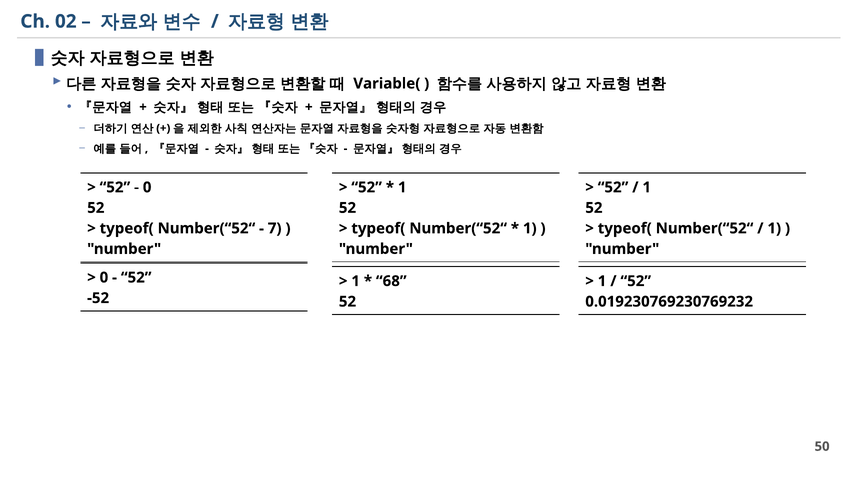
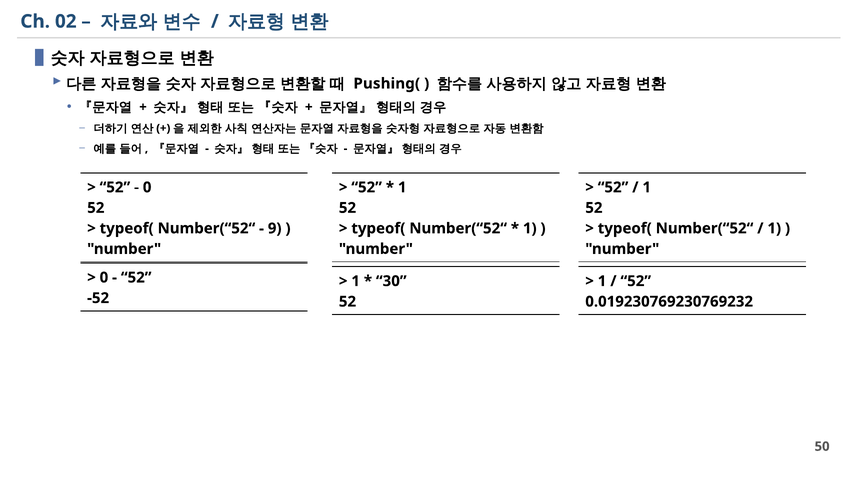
Variable(: Variable( -> Pushing(
7: 7 -> 9
68: 68 -> 30
